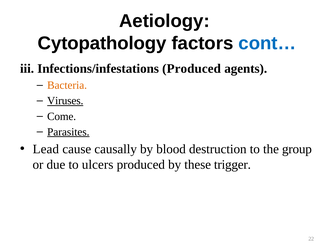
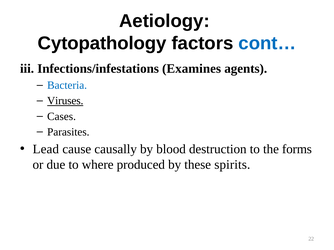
Infections/infestations Produced: Produced -> Examines
Bacteria colour: orange -> blue
Come: Come -> Cases
Parasites underline: present -> none
group: group -> forms
ulcers: ulcers -> where
trigger: trigger -> spirits
